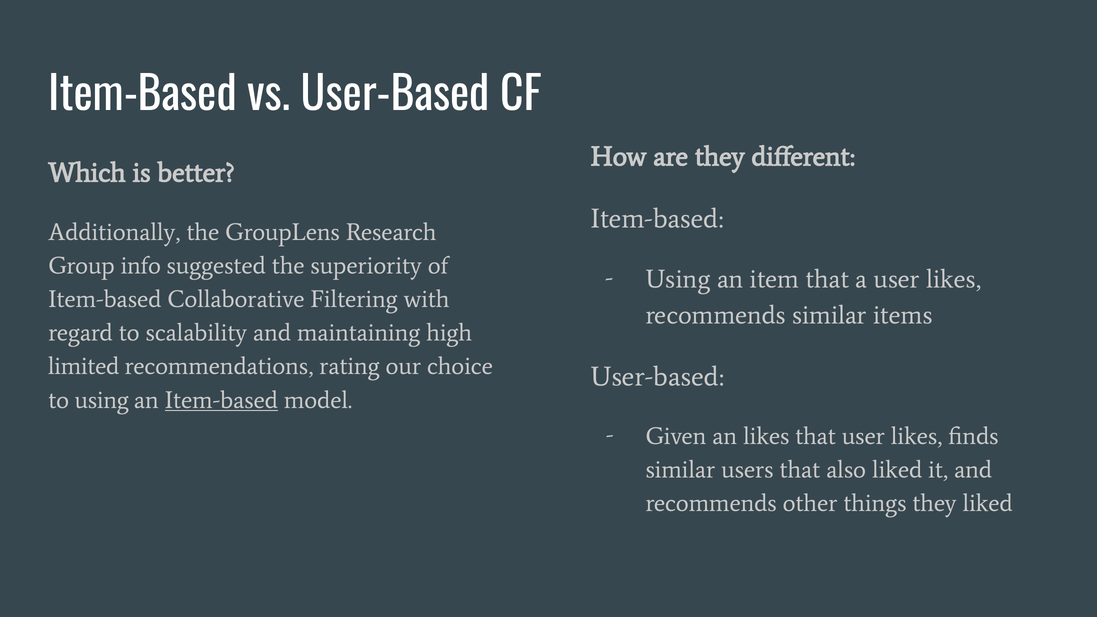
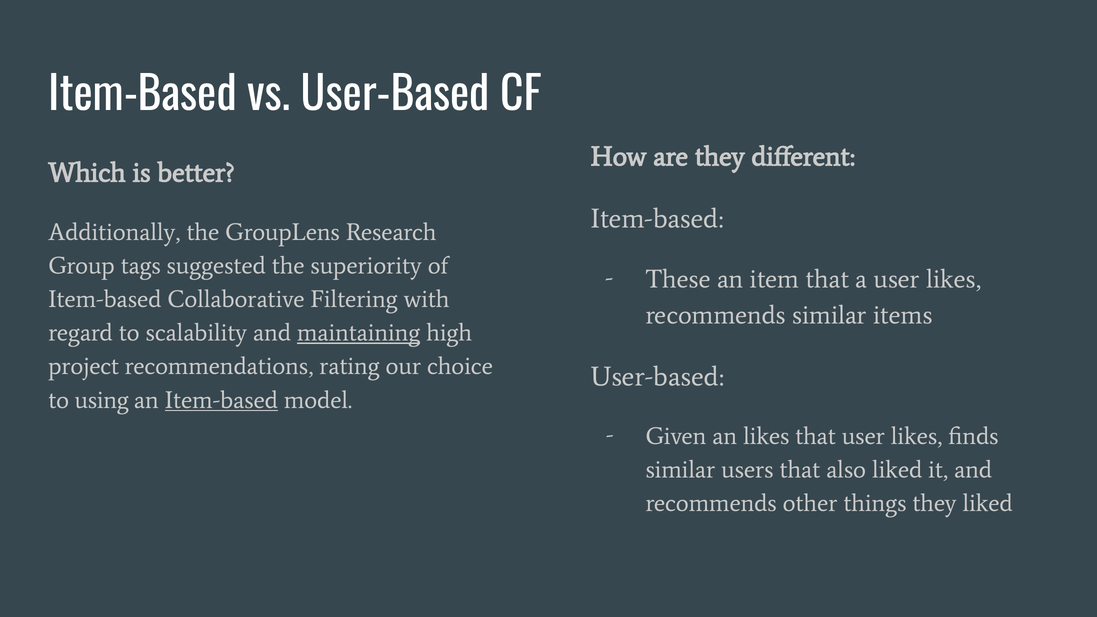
info: info -> tags
Using at (678, 279): Using -> These
maintaining underline: none -> present
limited: limited -> project
